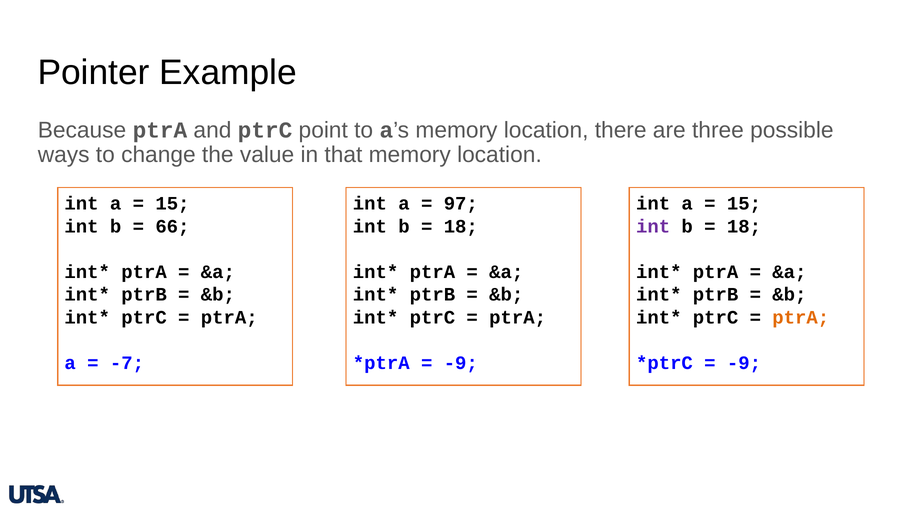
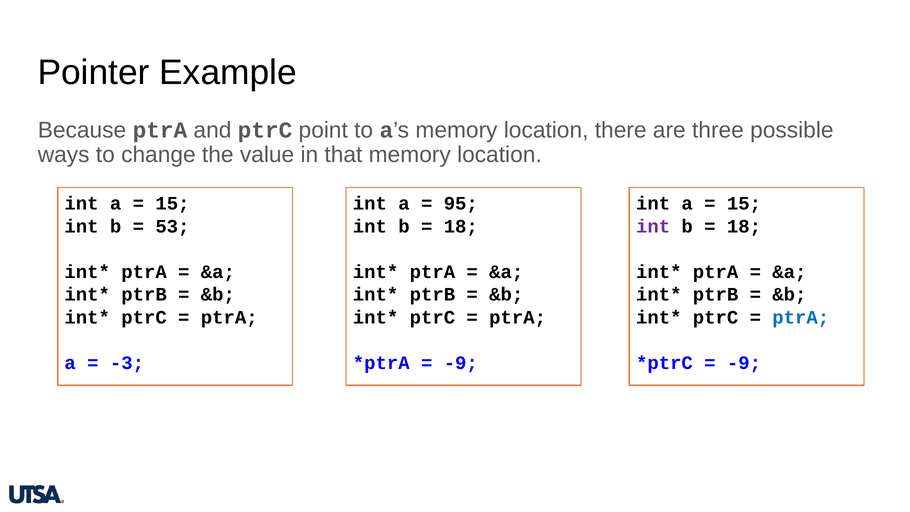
97: 97 -> 95
66: 66 -> 53
ptrA at (801, 317) colour: orange -> blue
-7: -7 -> -3
